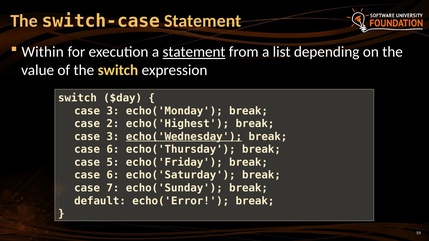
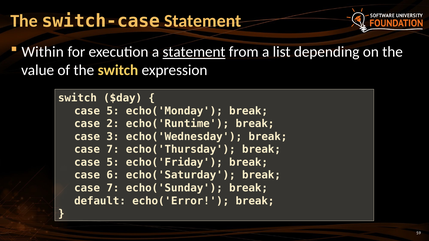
3 at (113, 111): 3 -> 5
echo('Highest: echo('Highest -> echo('Runtime
echo('Wednesday underline: present -> none
6 at (113, 150): 6 -> 7
